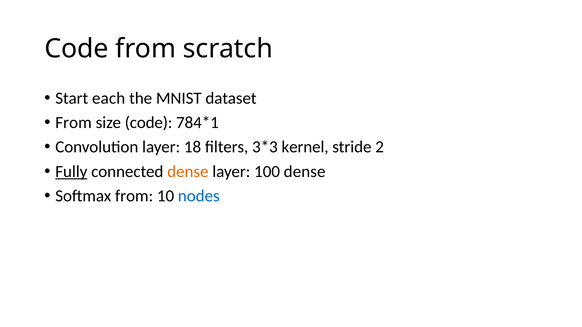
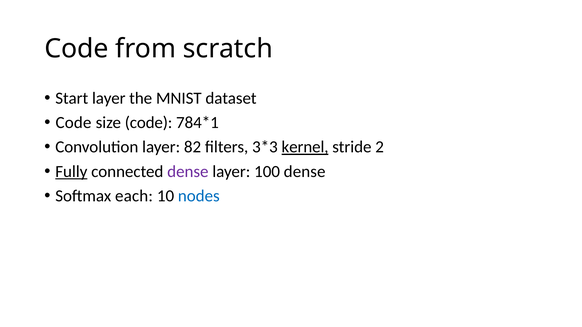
Start each: each -> layer
From at (74, 123): From -> Code
18: 18 -> 82
kernel underline: none -> present
dense at (188, 172) colour: orange -> purple
Softmax from: from -> each
